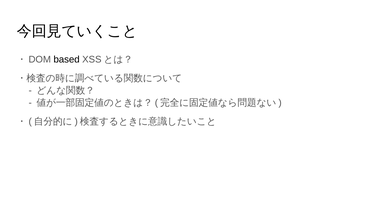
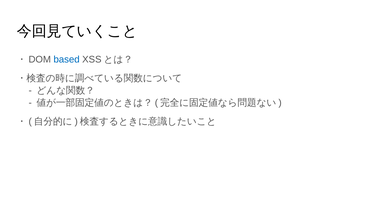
based colour: black -> blue
